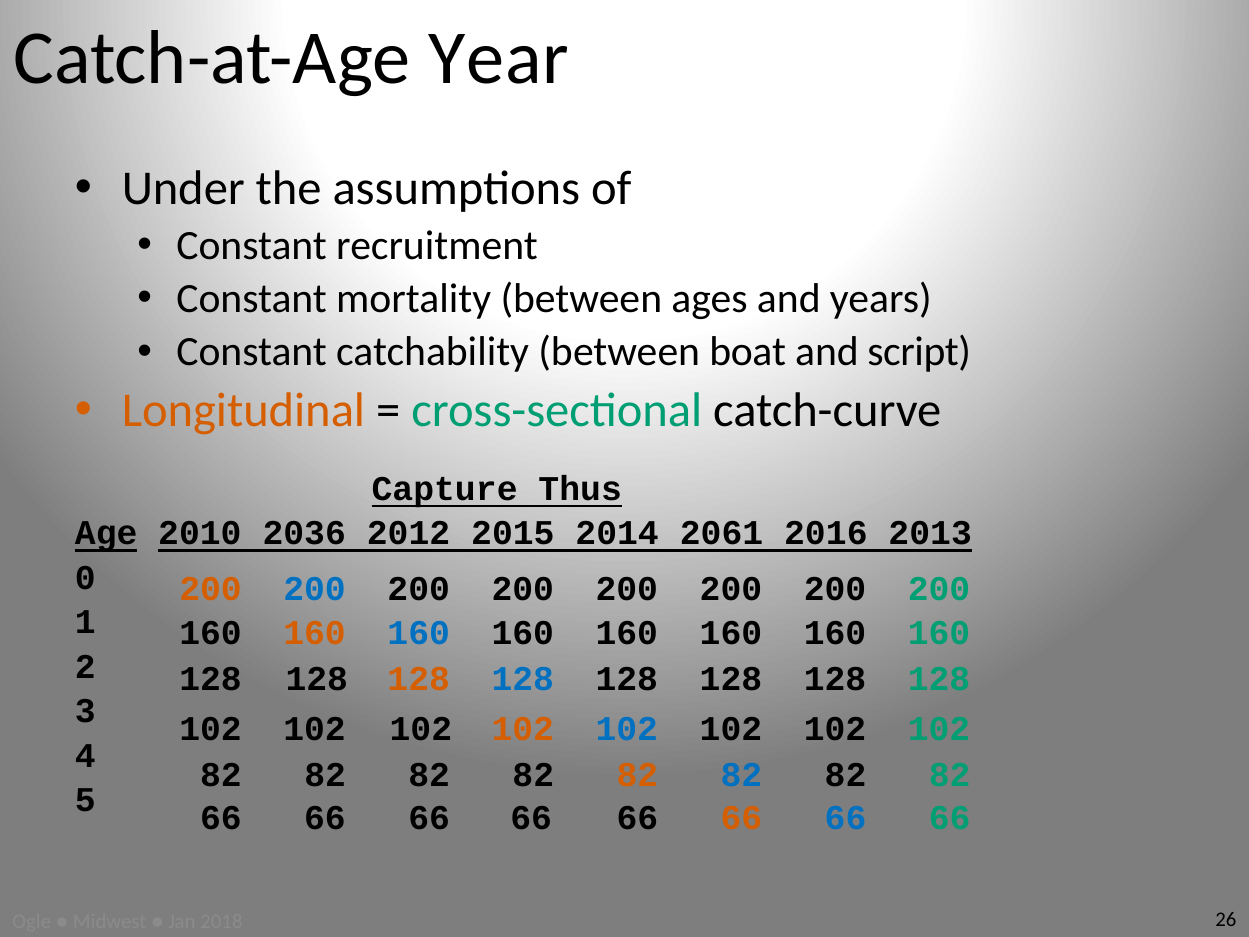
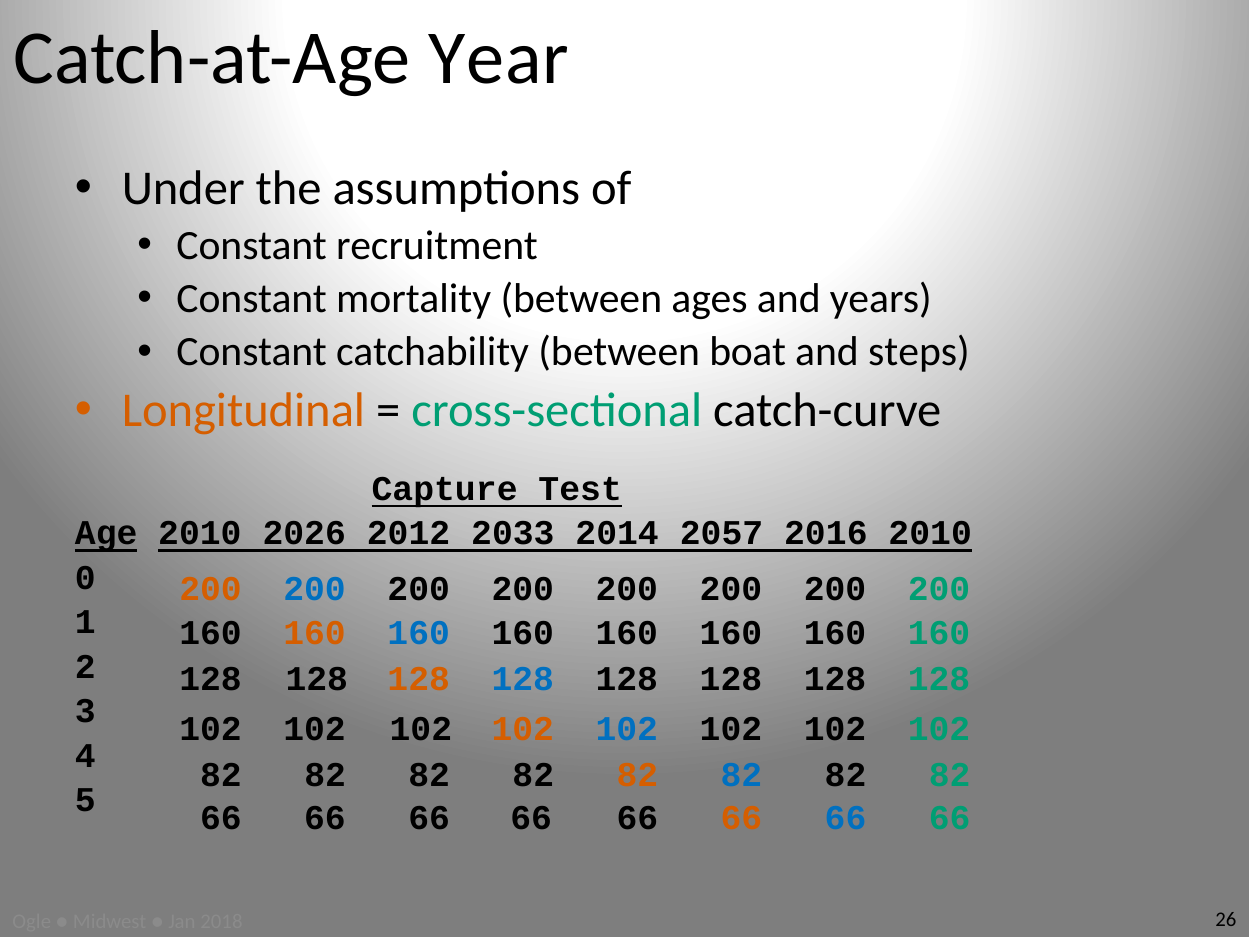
script: script -> steps
Thus: Thus -> Test
2036: 2036 -> 2026
2015: 2015 -> 2033
2061: 2061 -> 2057
2016 2013: 2013 -> 2010
